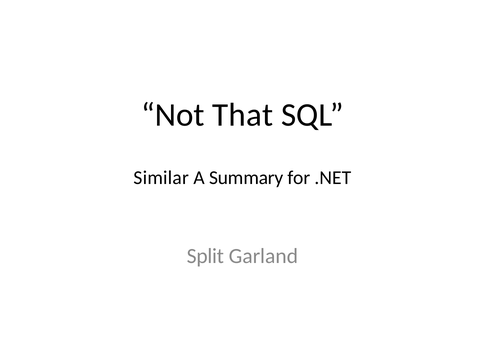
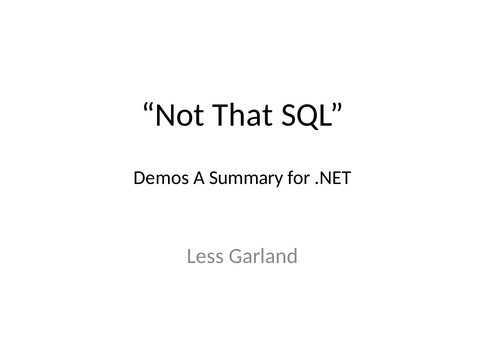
Similar: Similar -> Demos
Split: Split -> Less
